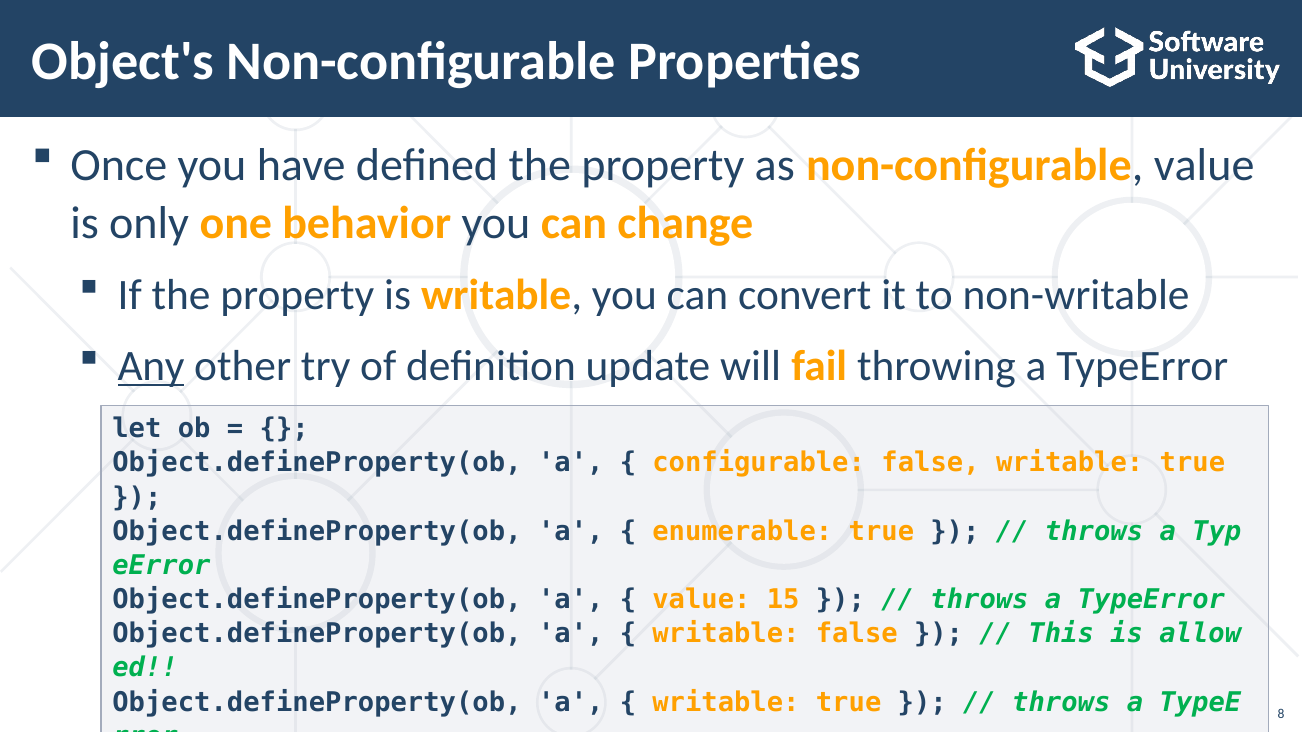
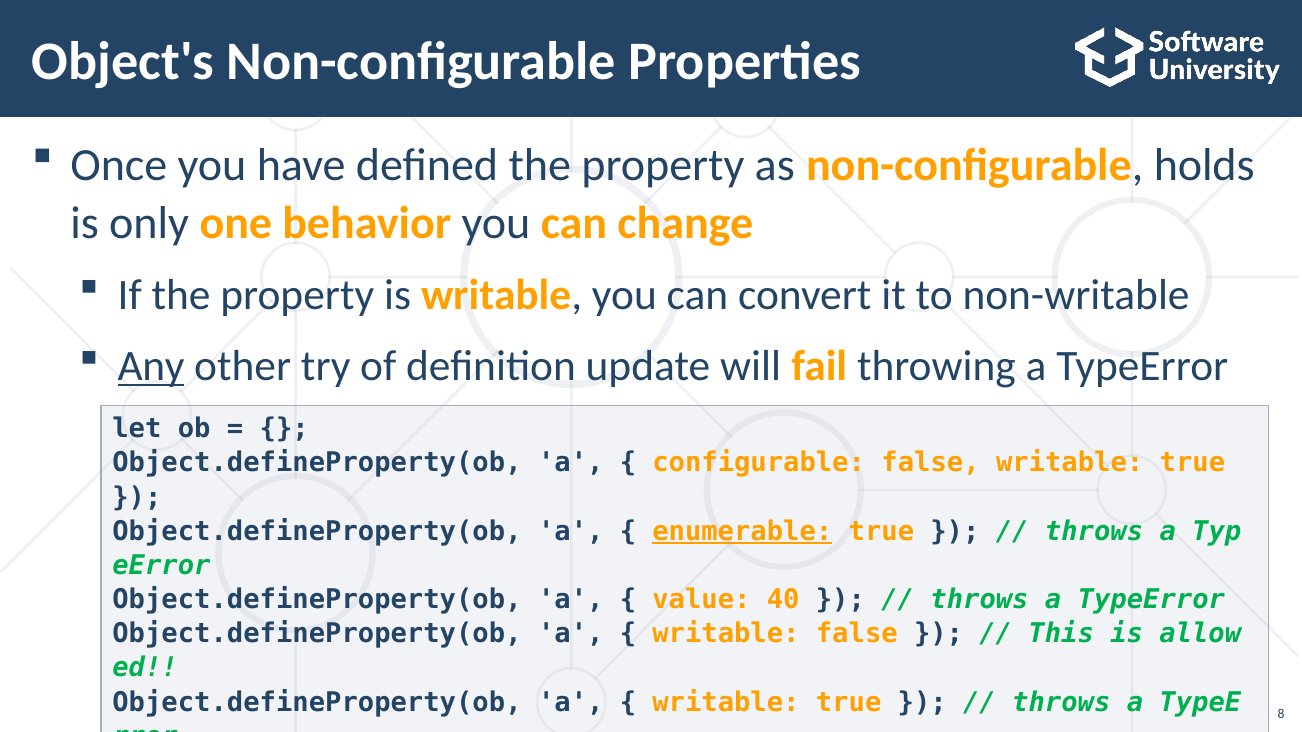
non-configurable value: value -> holds
enumerable underline: none -> present
15: 15 -> 40
